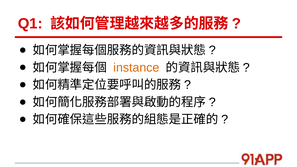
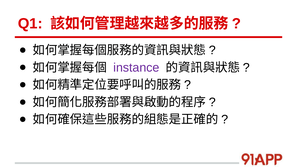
instance colour: orange -> purple
